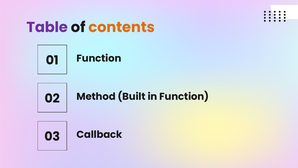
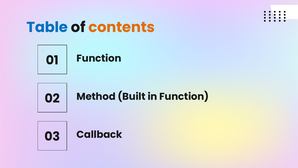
Table colour: purple -> blue
